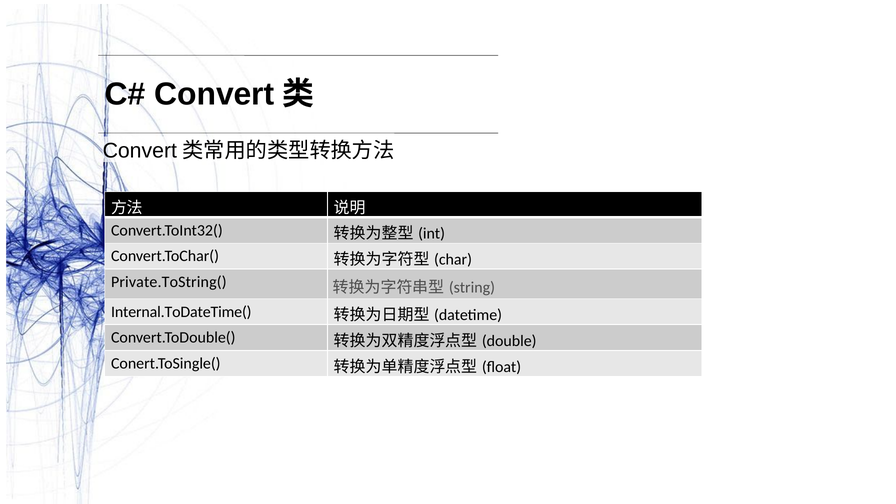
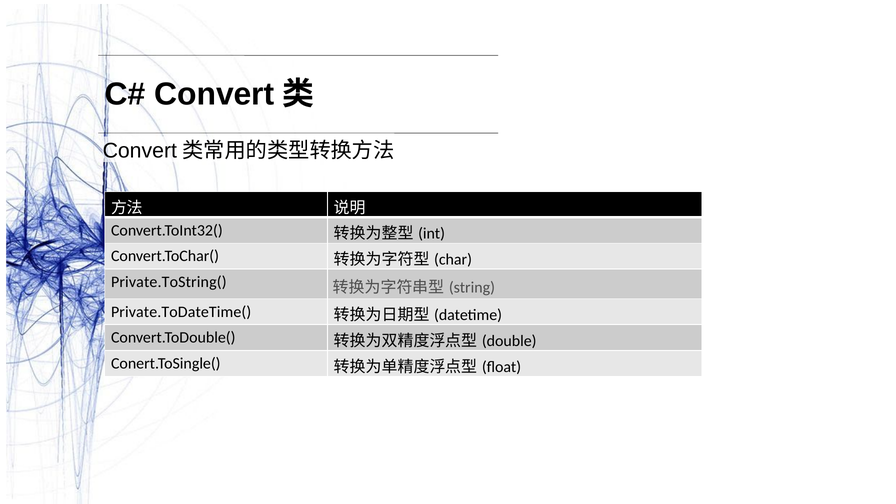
Internal.ToDateTime(: Internal.ToDateTime( -> Private.ToDateTime(
